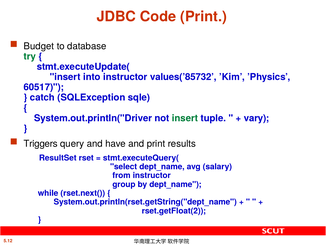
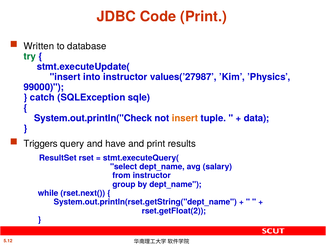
Budget: Budget -> Written
values(’85732: values(’85732 -> values(’27987
60517: 60517 -> 99000
System.out.println("Driver: System.out.println("Driver -> System.out.println("Check
insert at (185, 118) colour: green -> orange
vary: vary -> data
